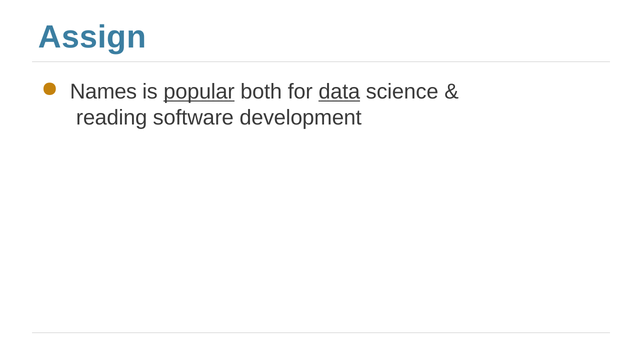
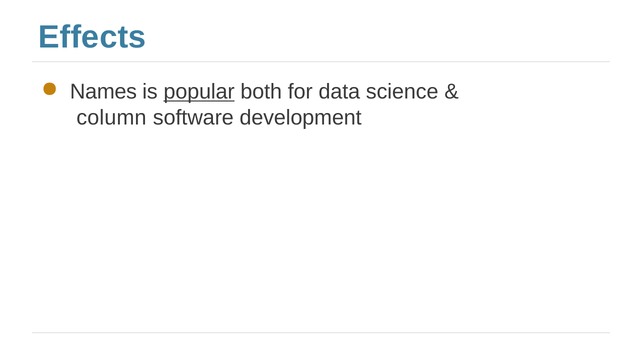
Assign: Assign -> Effects
data underline: present -> none
reading: reading -> column
